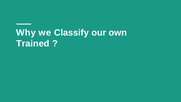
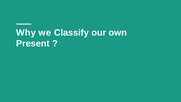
Trained: Trained -> Present
